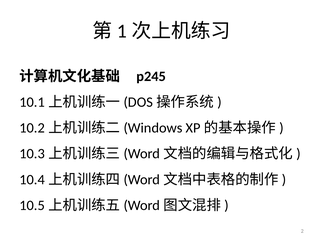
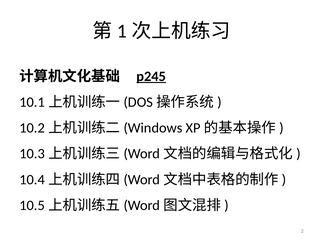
p245 underline: none -> present
